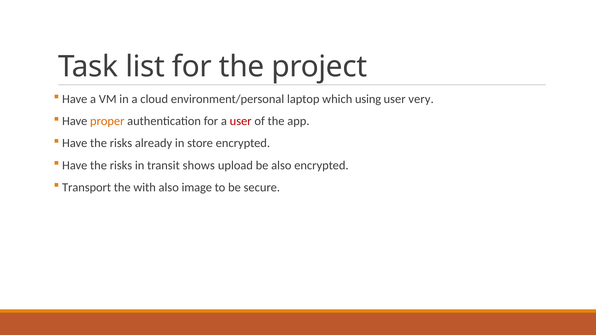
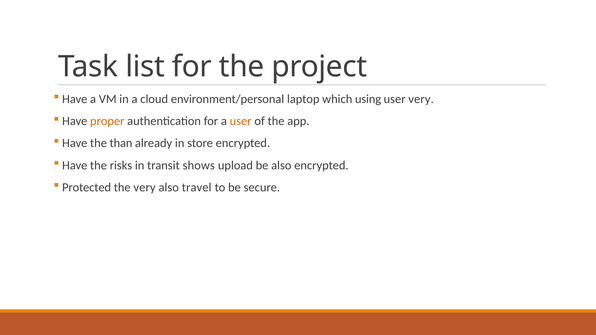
user at (241, 121) colour: red -> orange
risks at (121, 143): risks -> than
Transport: Transport -> Protected
the with: with -> very
image: image -> travel
